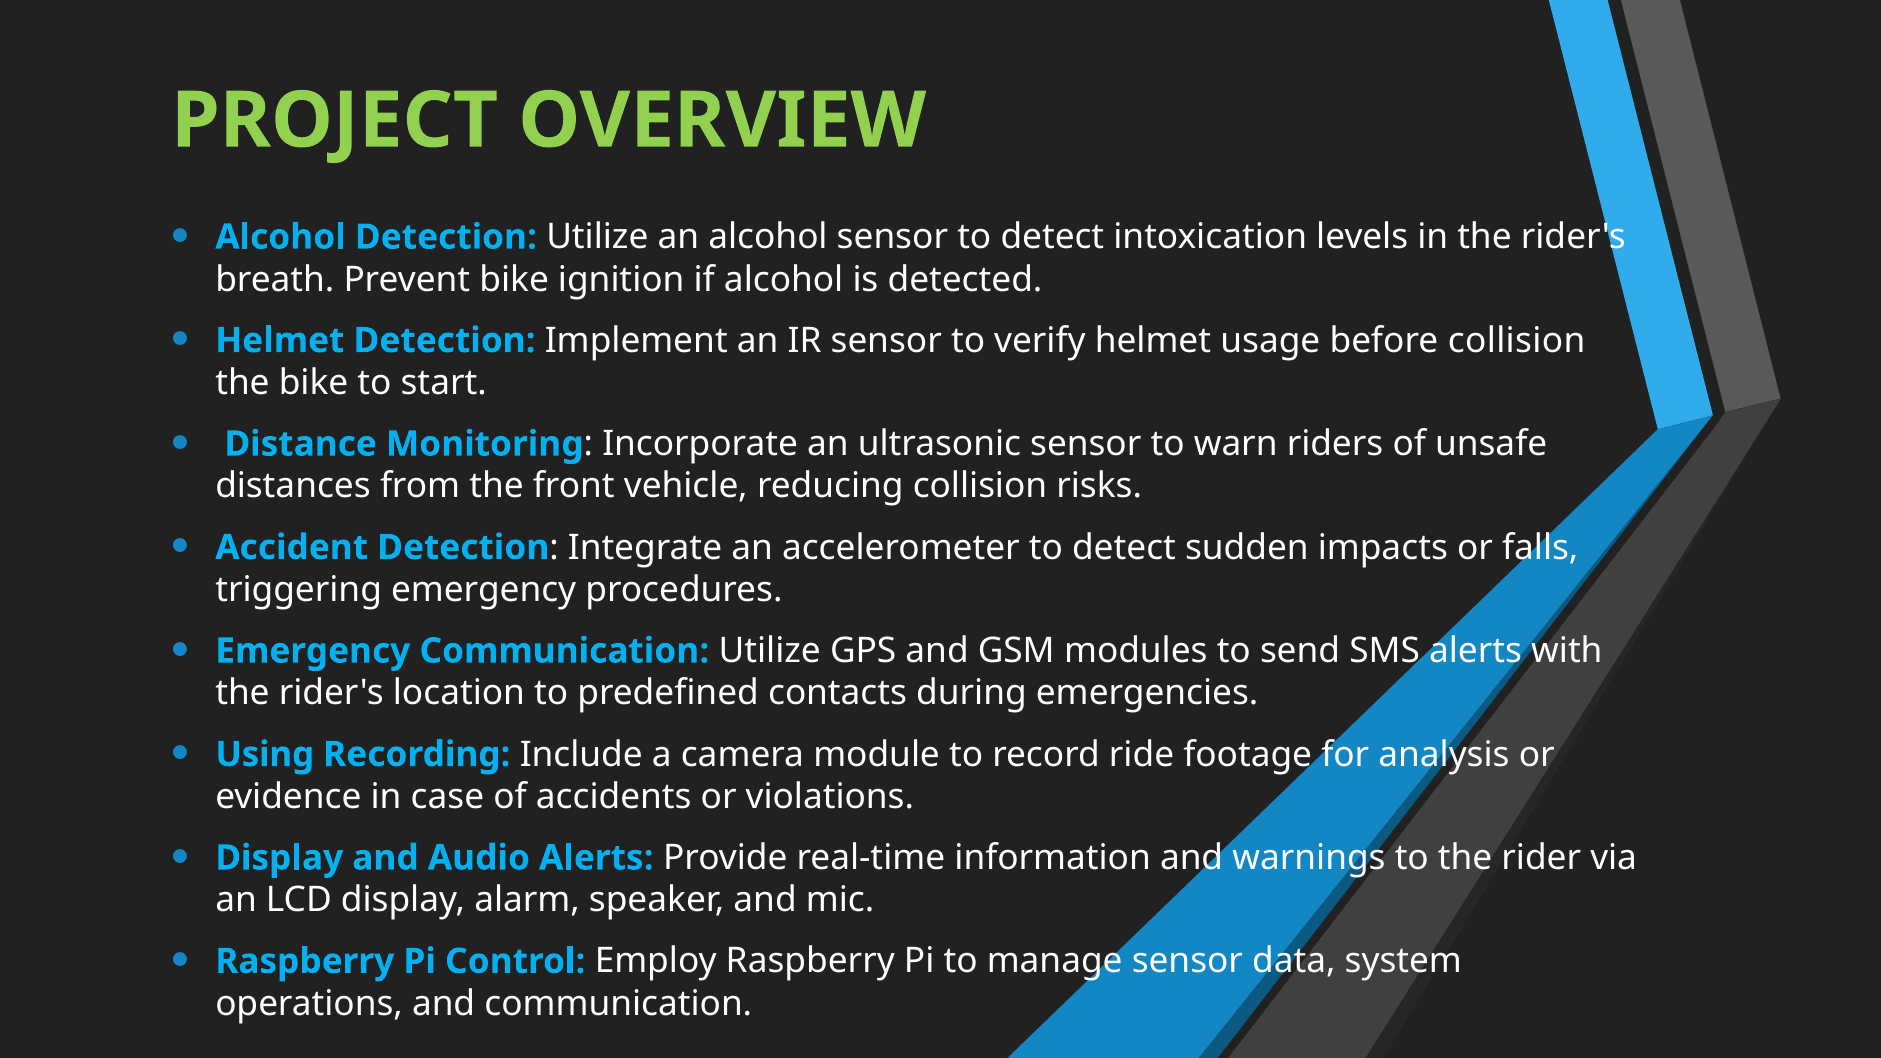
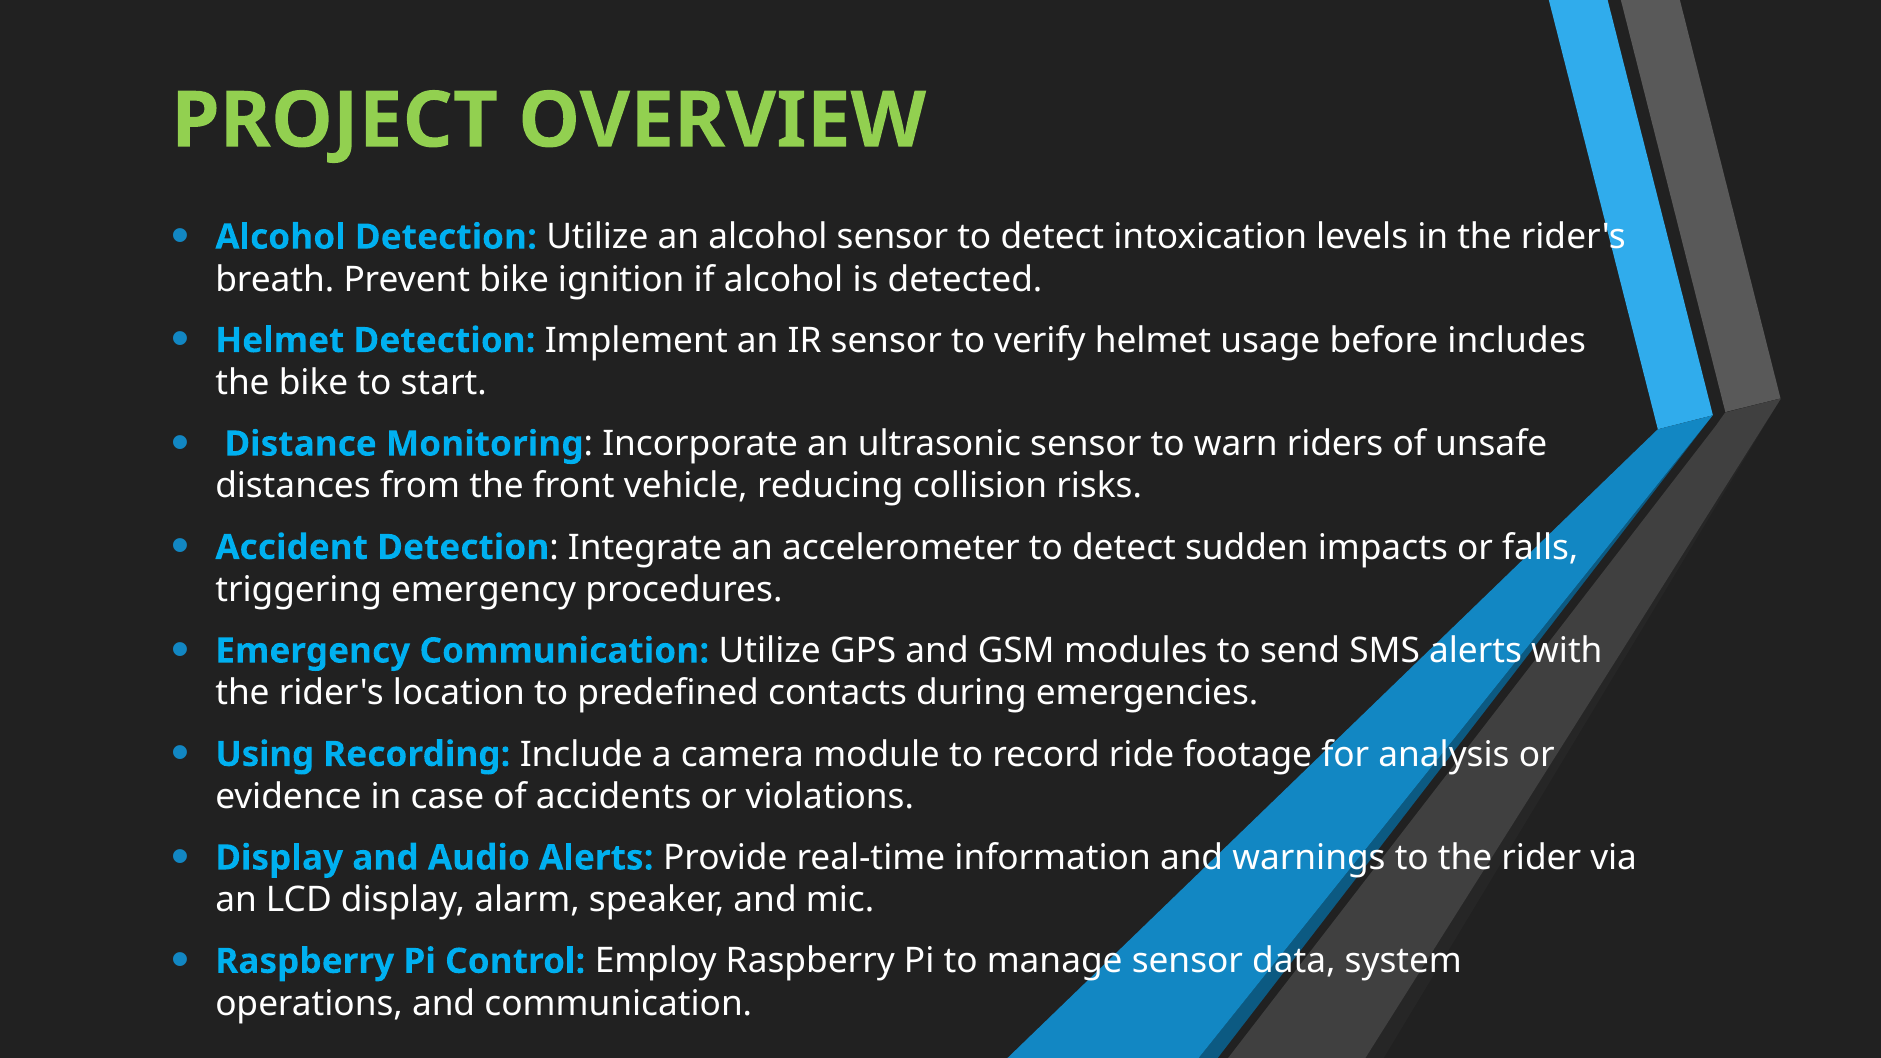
before collision: collision -> includes
